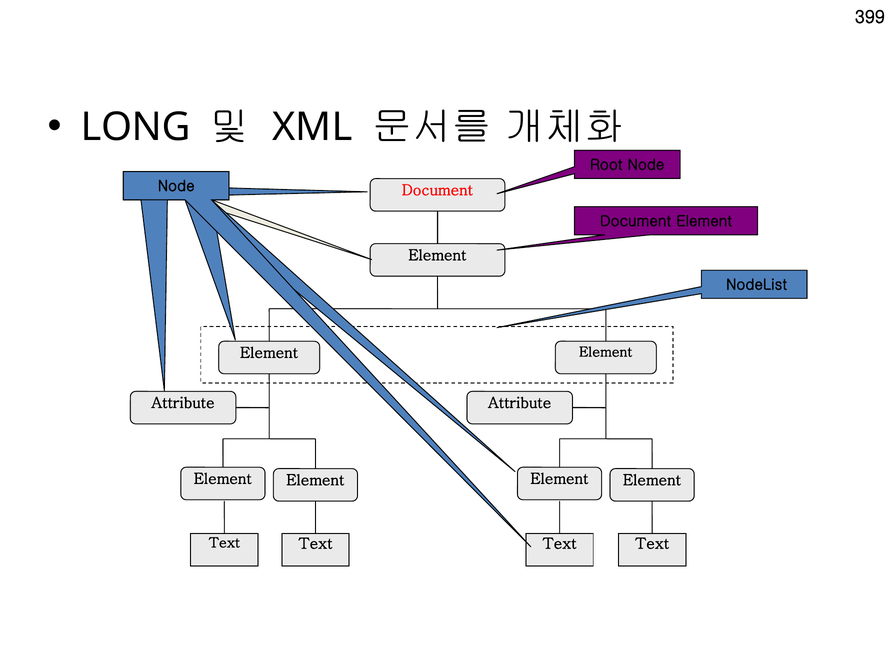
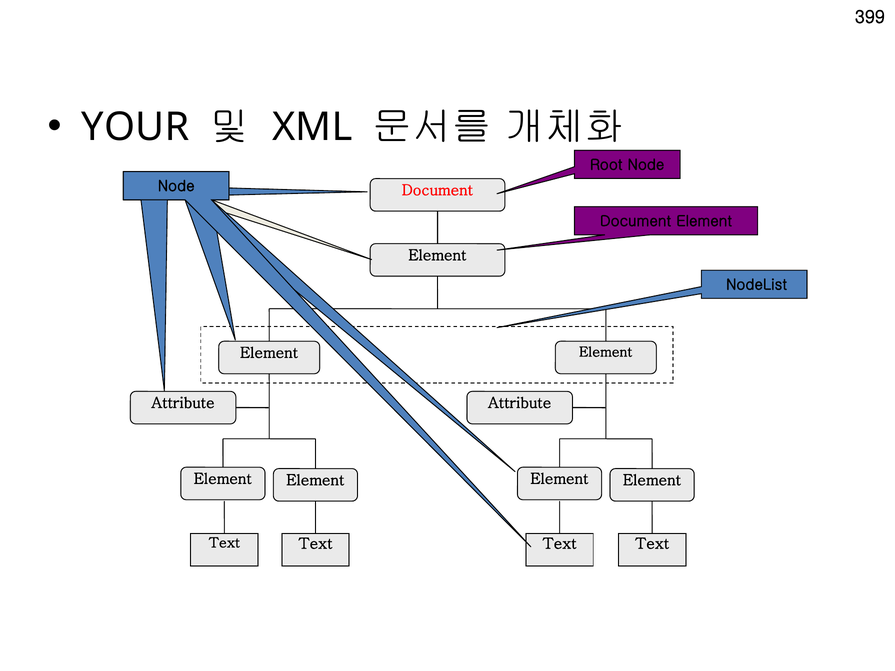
LONG: LONG -> YOUR
